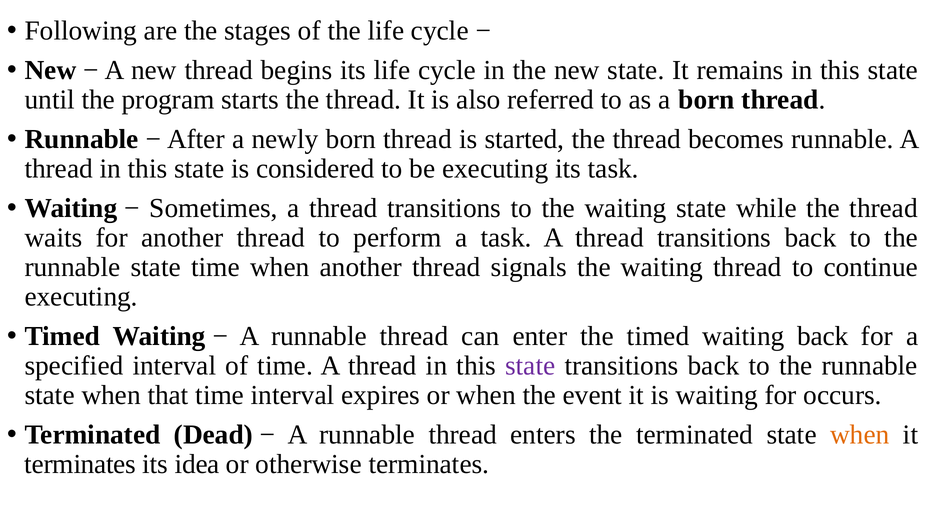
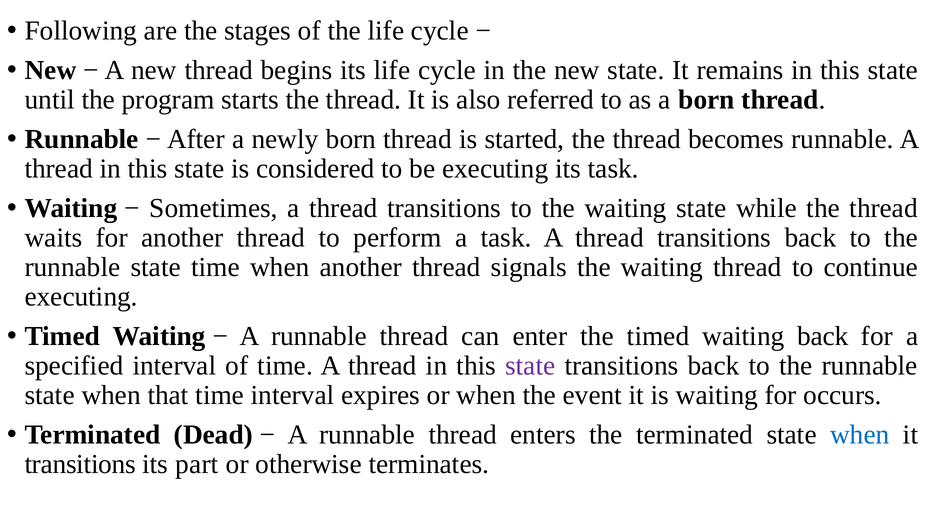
when at (860, 435) colour: orange -> blue
terminates at (80, 464): terminates -> transitions
idea: idea -> part
